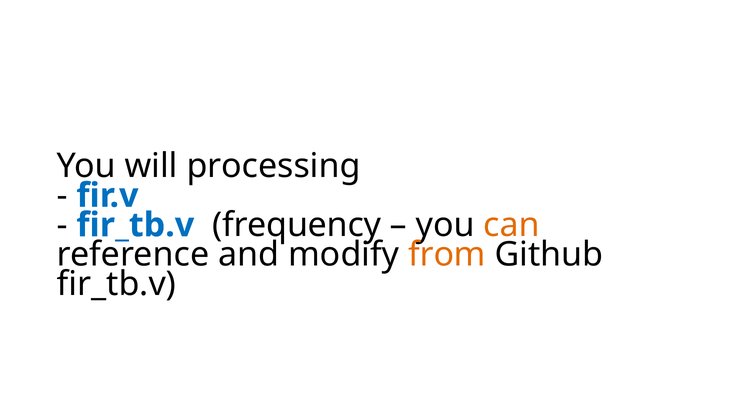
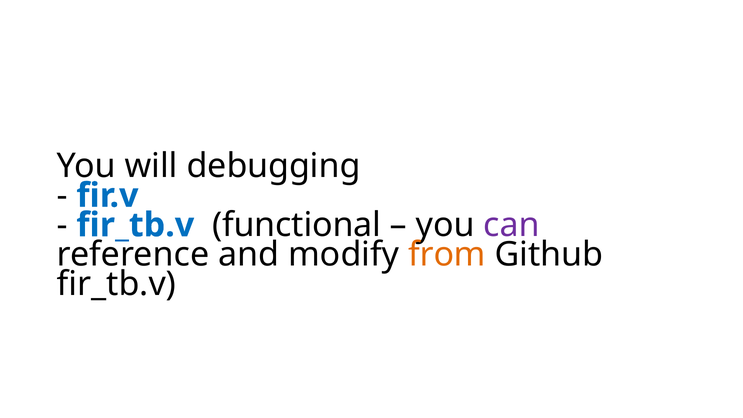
processing: processing -> debugging
frequency: frequency -> functional
can colour: orange -> purple
